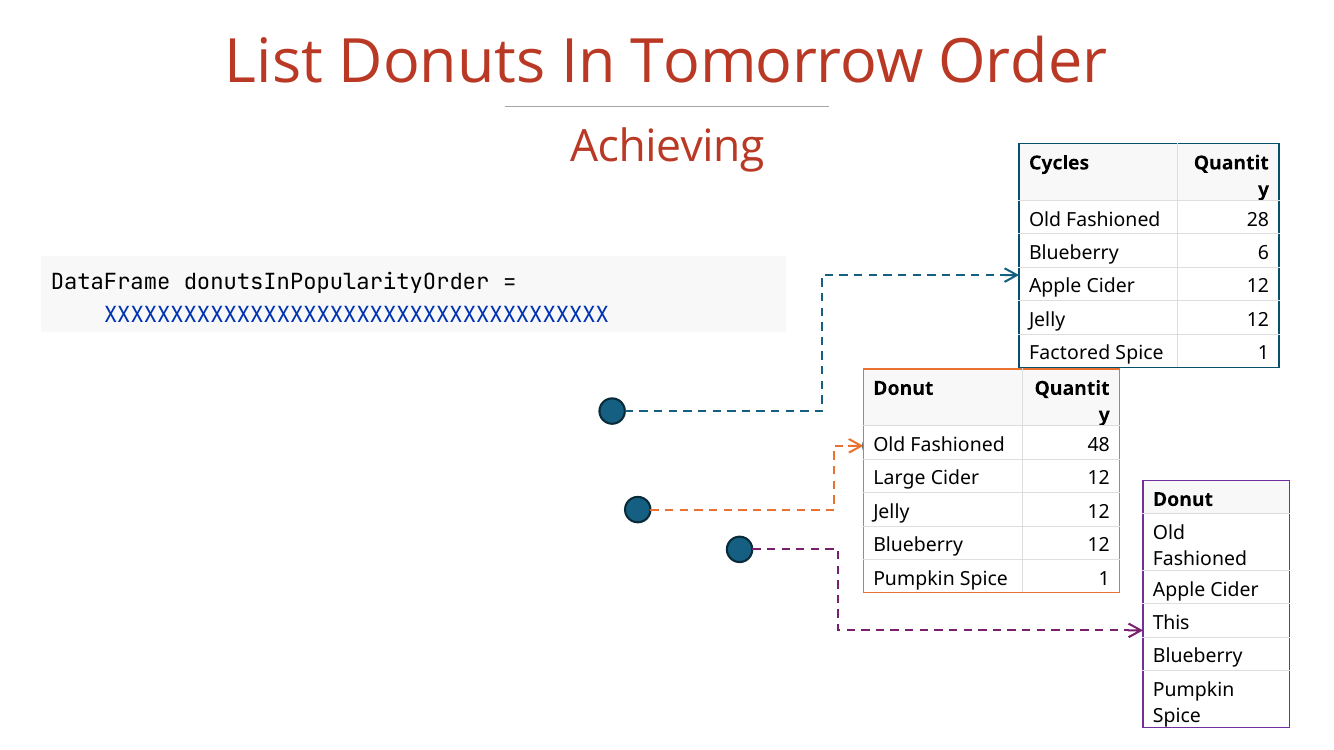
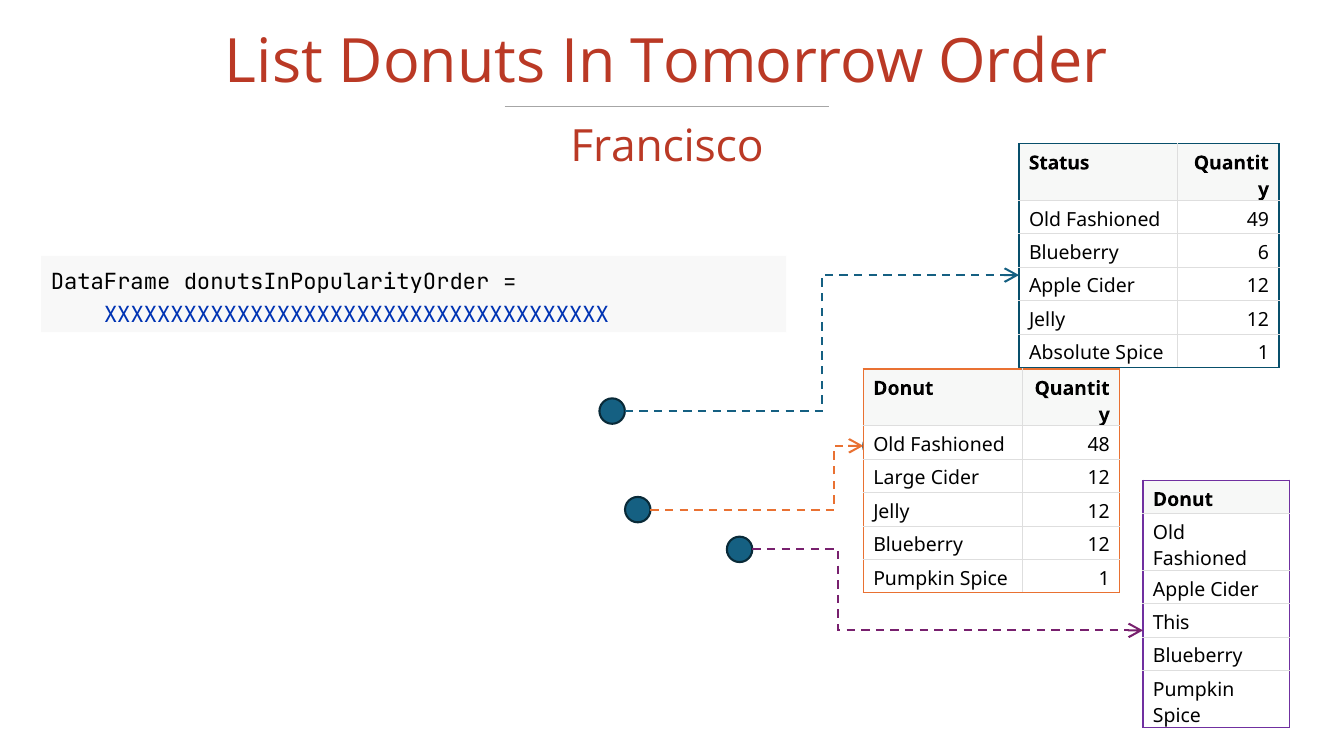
Achieving: Achieving -> Francisco
Cycles: Cycles -> Status
28: 28 -> 49
Factored: Factored -> Absolute
